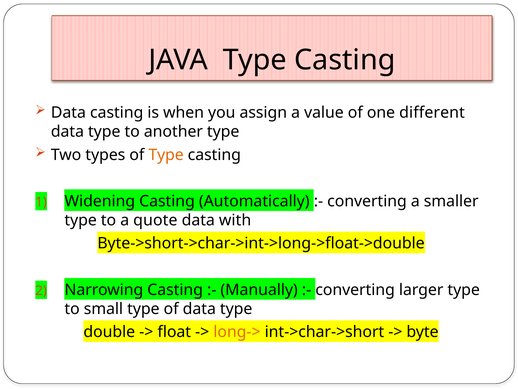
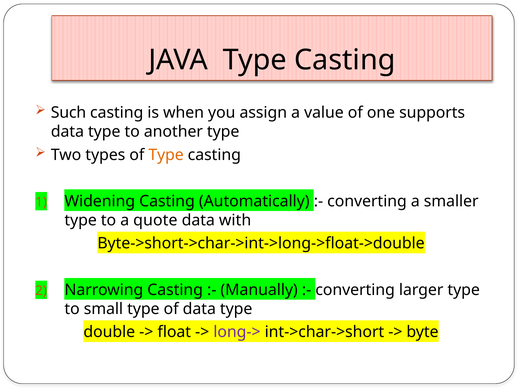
Data at (68, 112): Data -> Such
different: different -> supports
long-> colour: orange -> purple
